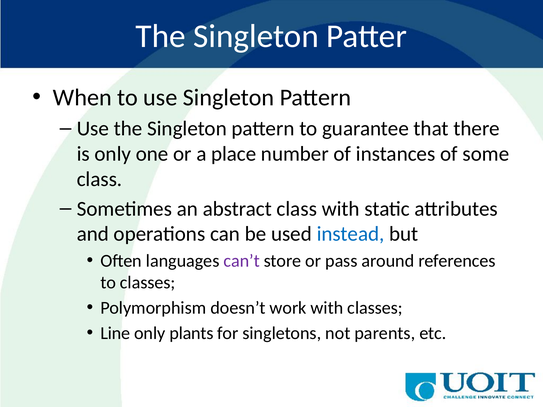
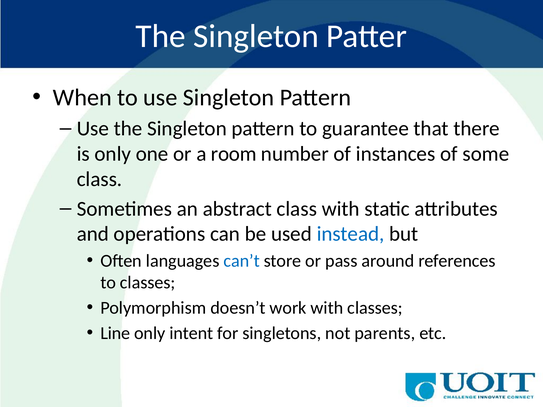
place: place -> room
can’t colour: purple -> blue
plants: plants -> intent
